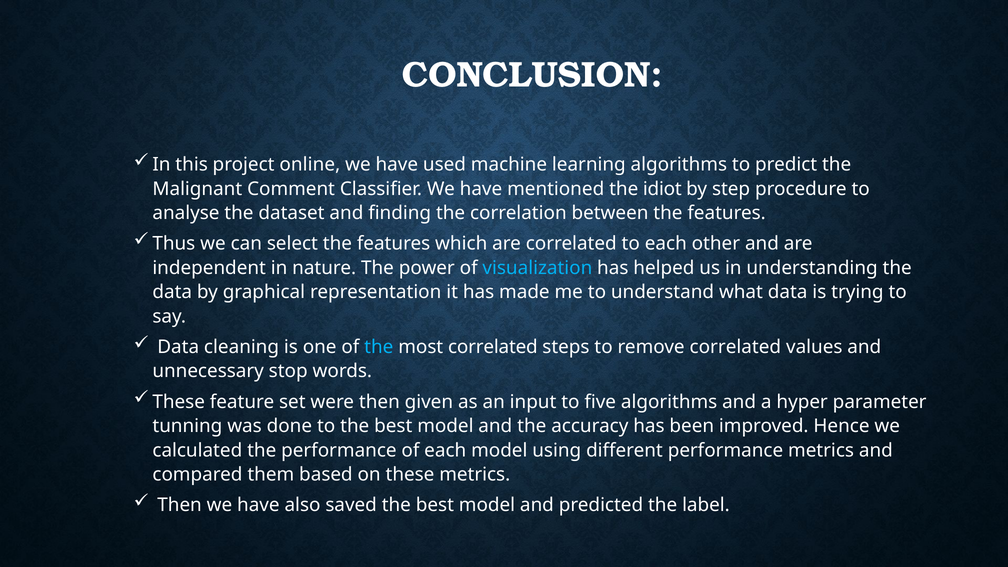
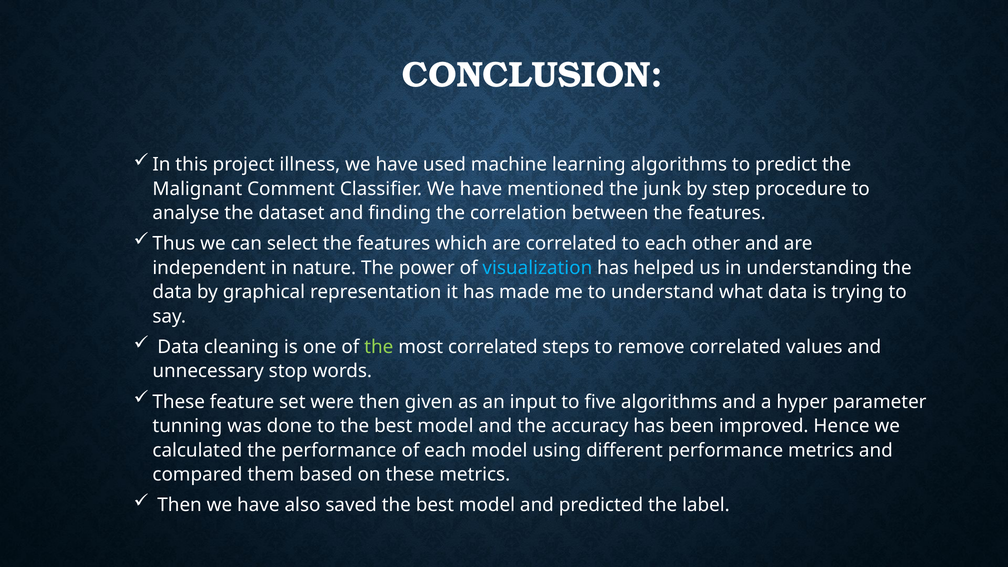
online: online -> illness
idiot: idiot -> junk
the at (379, 347) colour: light blue -> light green
